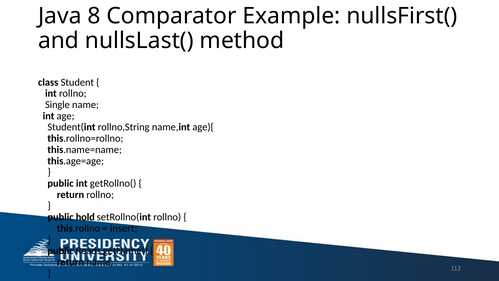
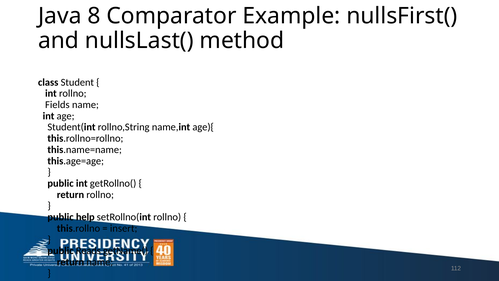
Single: Single -> Fields
hold: hold -> help
